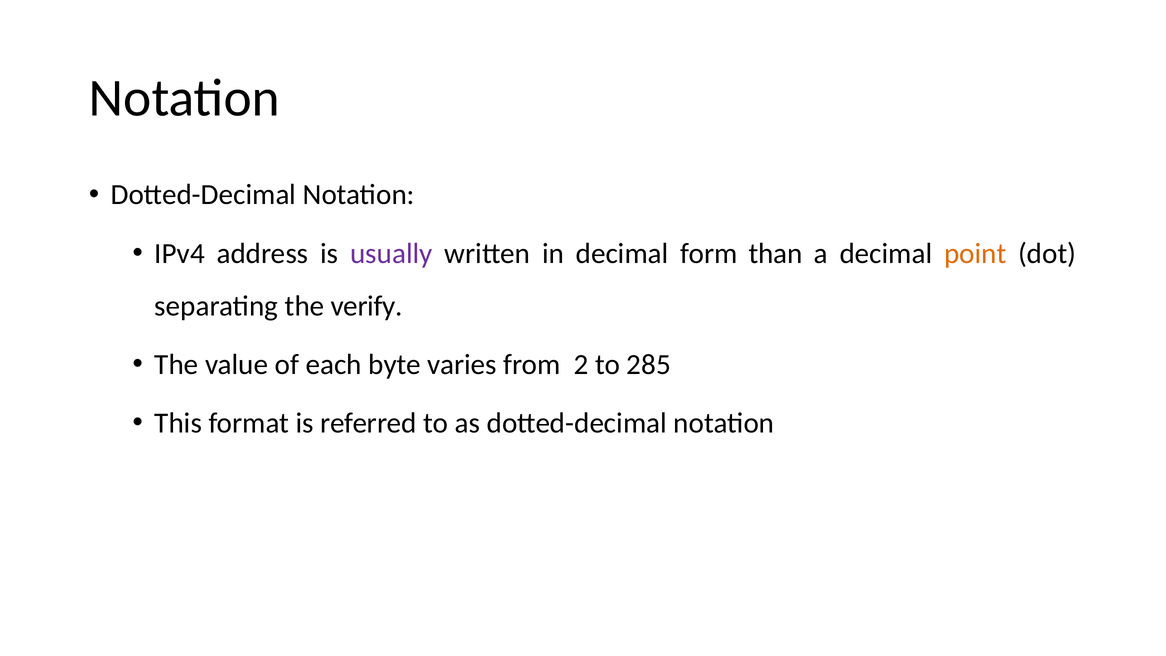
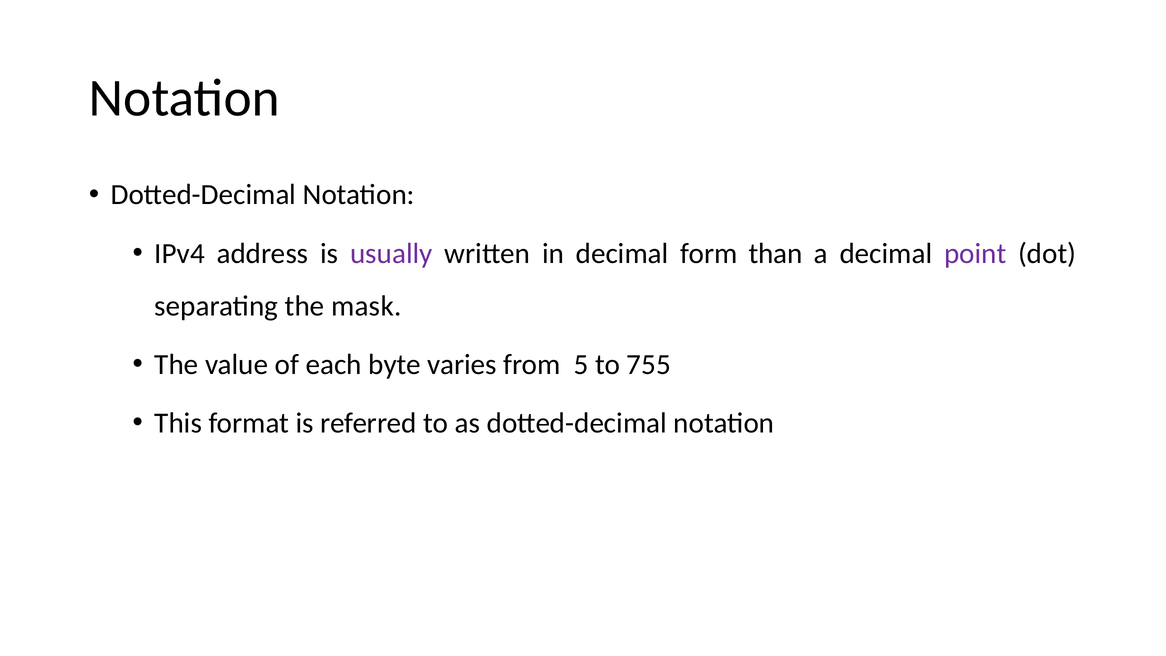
point colour: orange -> purple
verify: verify -> mask
2: 2 -> 5
285: 285 -> 755
